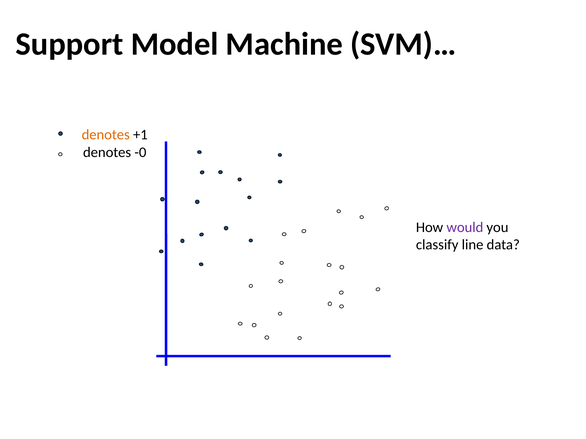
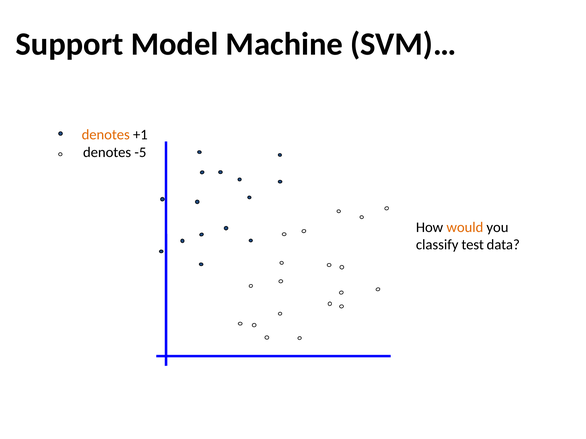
-0: -0 -> -5
would colour: purple -> orange
line: line -> test
